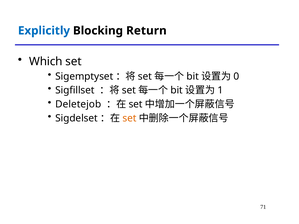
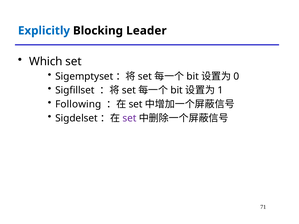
Return: Return -> Leader
Deletejob: Deletejob -> Following
set at (129, 118) colour: orange -> purple
